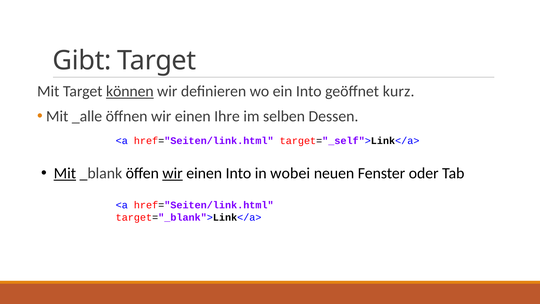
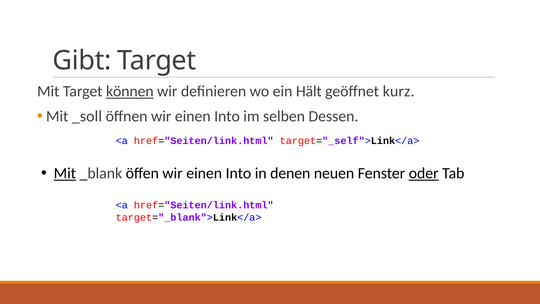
ein Into: Into -> Hält
_alle: _alle -> _soll
öffnen wir einen Ihre: Ihre -> Into
wir at (173, 173) underline: present -> none
wobei: wobei -> denen
oder underline: none -> present
